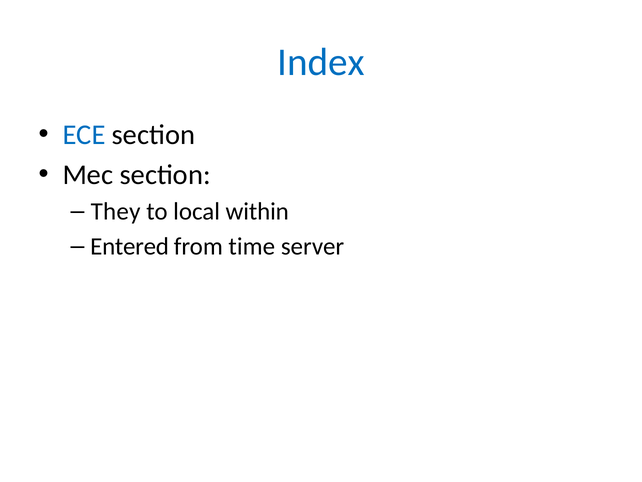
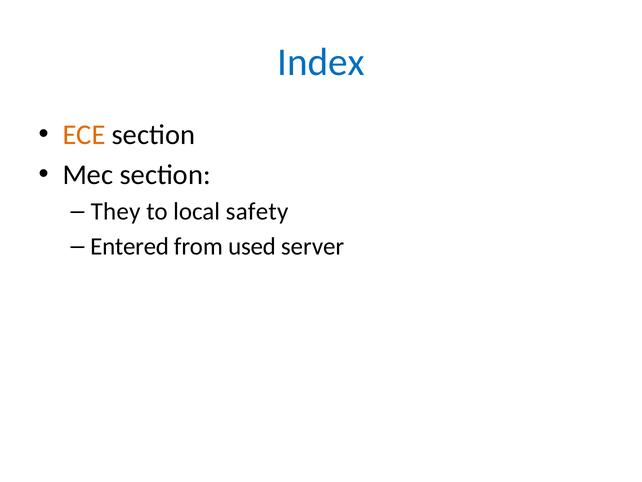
ECE colour: blue -> orange
within: within -> safety
time: time -> used
